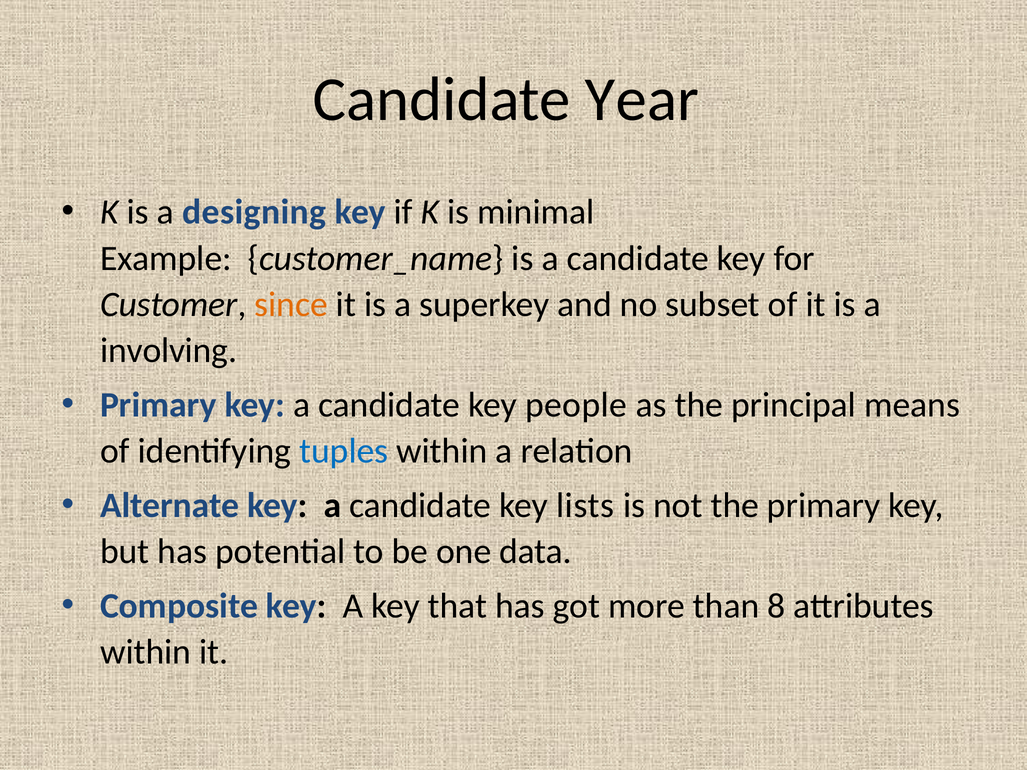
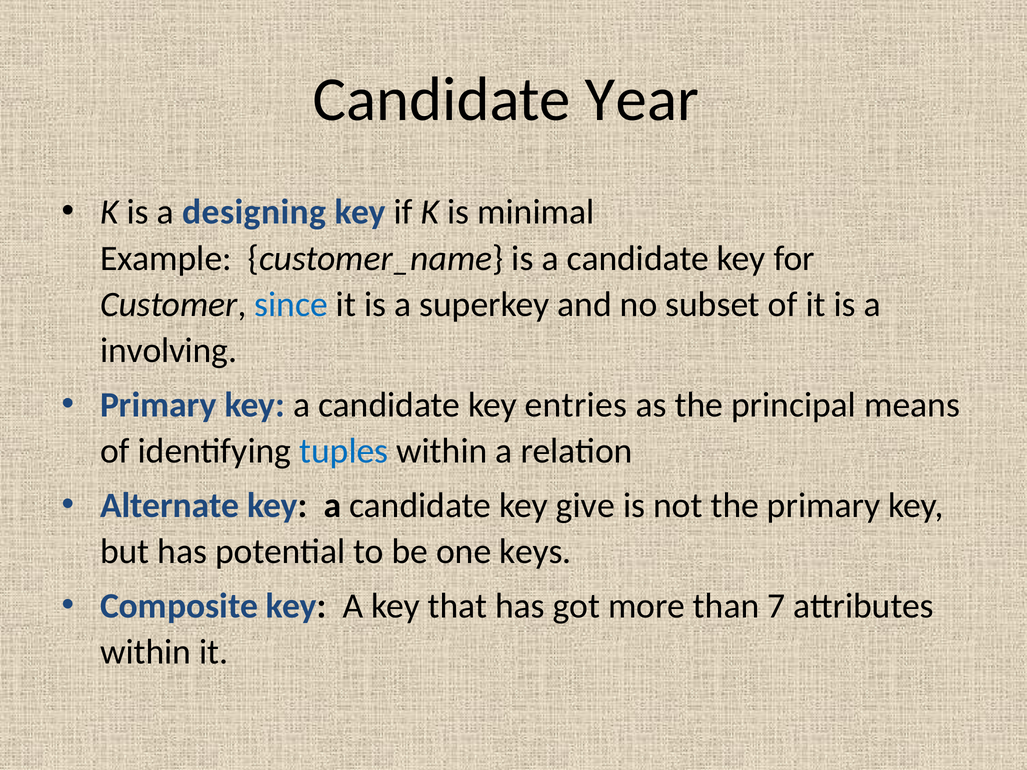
since colour: orange -> blue
people: people -> entries
lists: lists -> give
data: data -> keys
8: 8 -> 7
